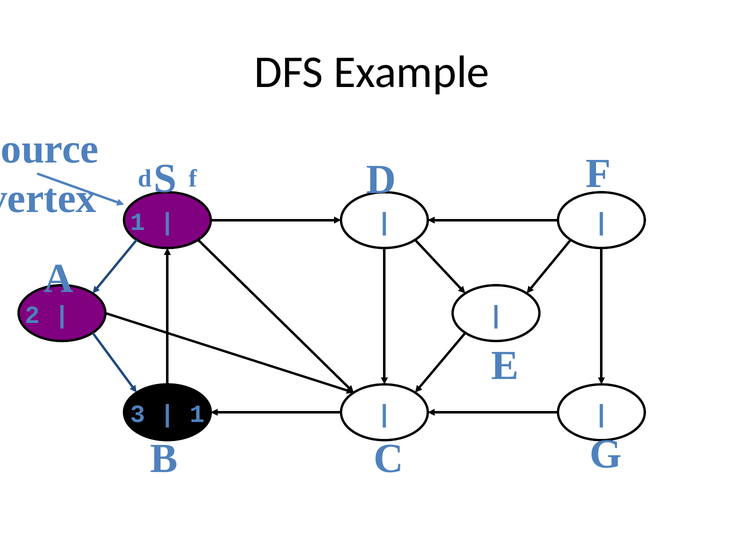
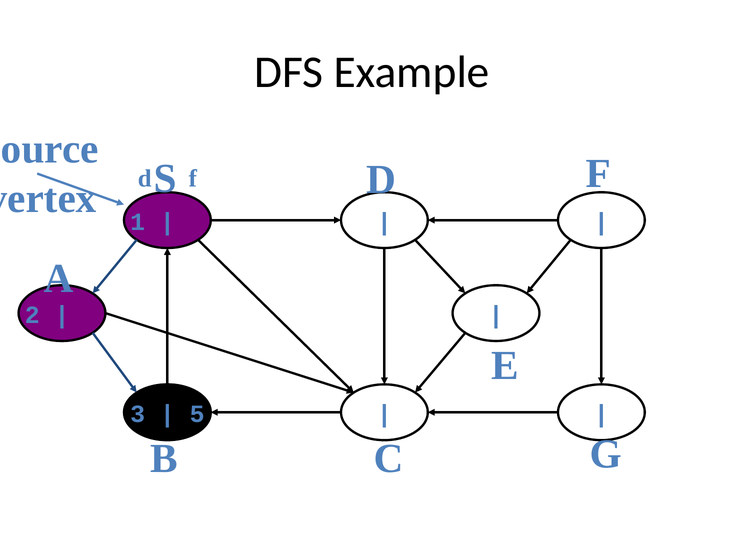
1 at (197, 414): 1 -> 5
